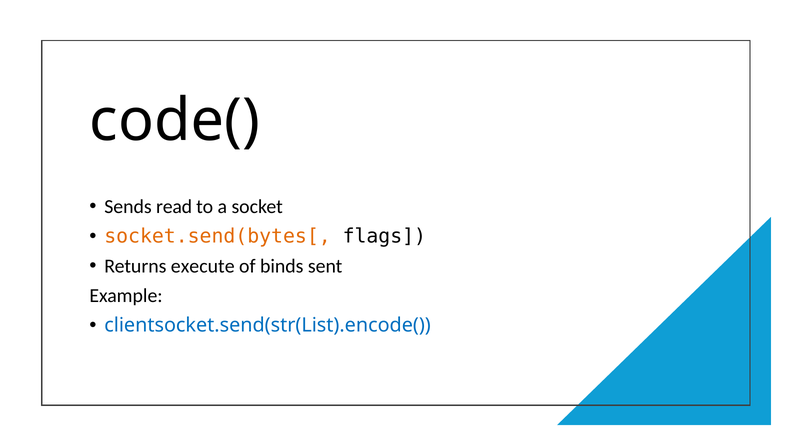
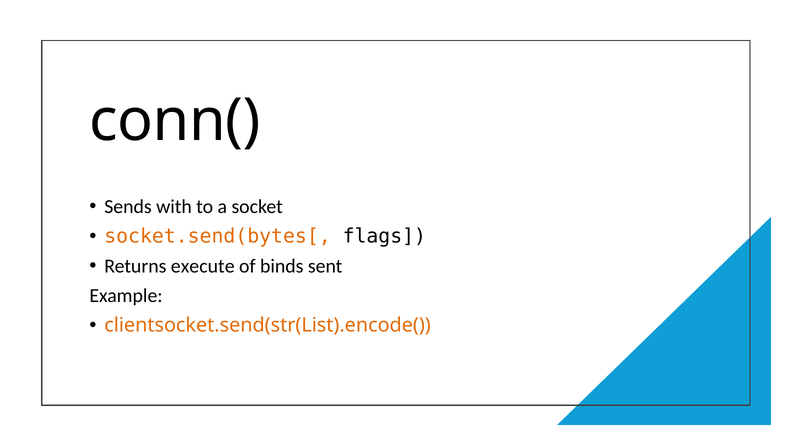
code(: code( -> conn(
read: read -> with
clientsocket.send(str(List).encode( colour: blue -> orange
